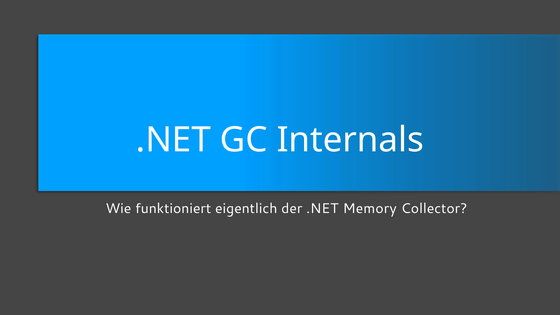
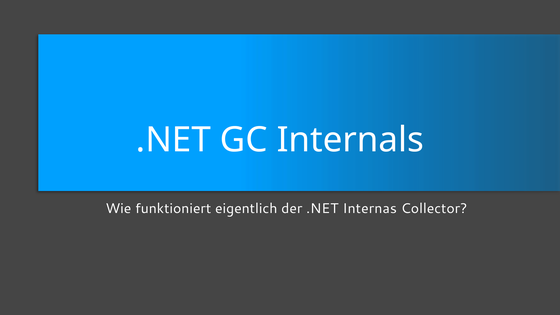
Memory: Memory -> Internas
